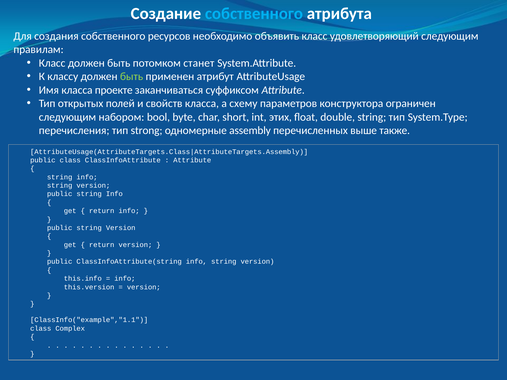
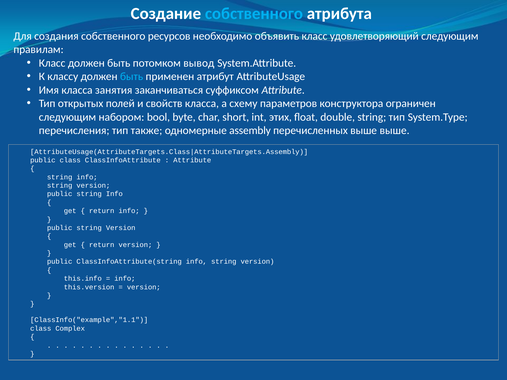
станет: станет -> вывод
быть at (132, 77) colour: light green -> light blue
проекте: проекте -> занятия
strong: strong -> также
выше также: также -> выше
